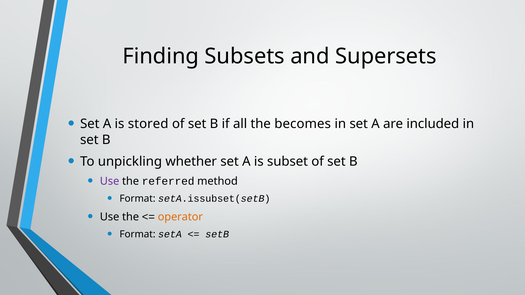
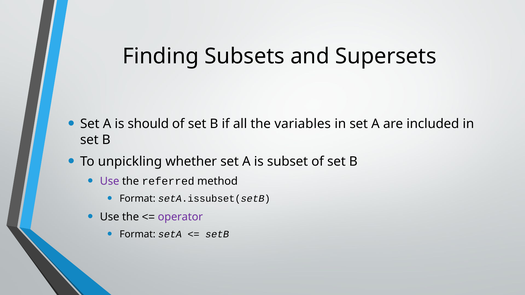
stored: stored -> should
becomes: becomes -> variables
operator colour: orange -> purple
